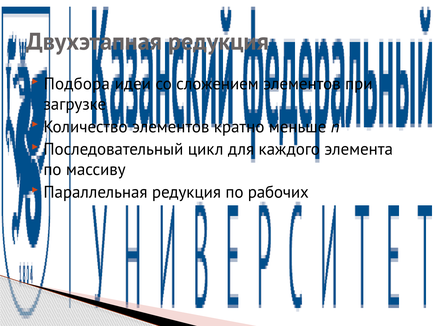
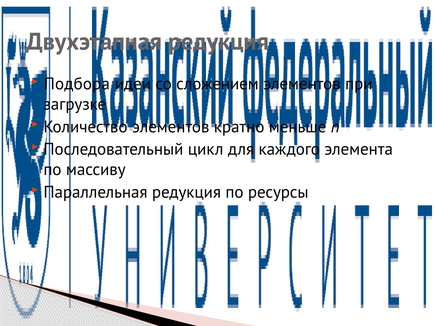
рабочих: рабочих -> ресурсы
